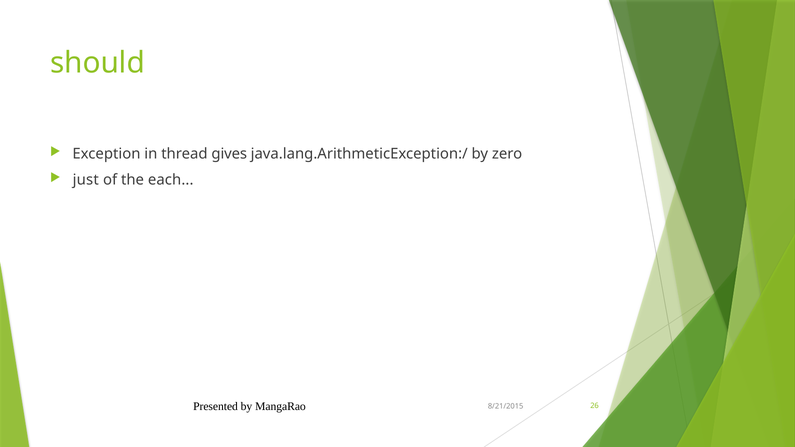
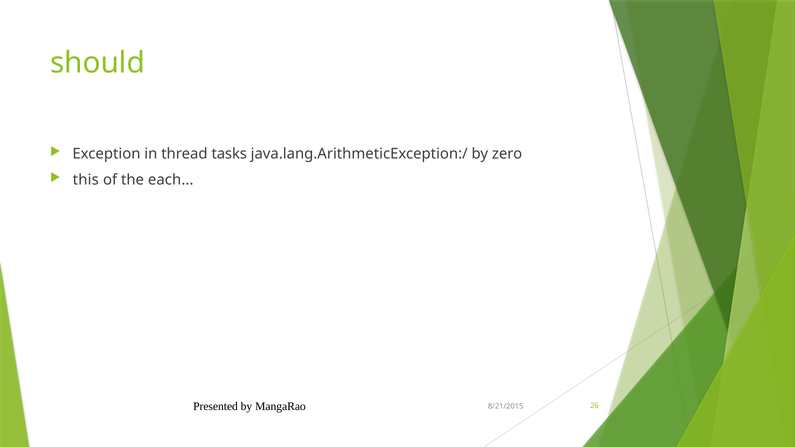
gives: gives -> tasks
just: just -> this
